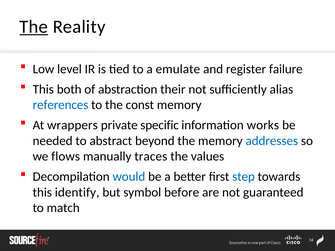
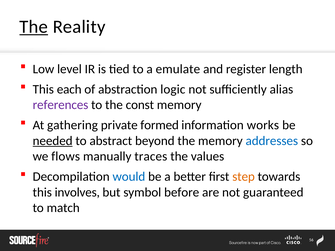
failure: failure -> length
both: both -> each
their: their -> logic
references colour: blue -> purple
wrappers: wrappers -> gathering
specific: specific -> formed
needed underline: none -> present
step colour: blue -> orange
identify: identify -> involves
